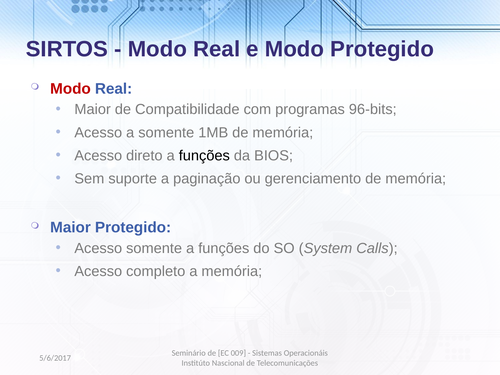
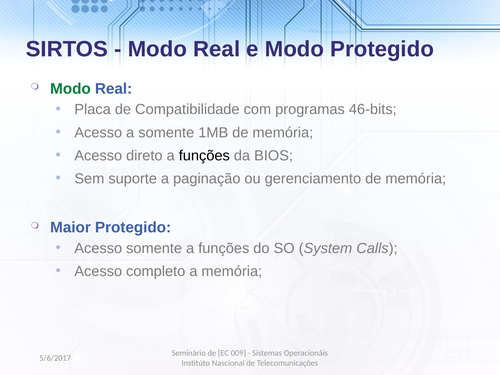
Modo at (70, 89) colour: red -> green
Maior at (93, 109): Maior -> Placa
96-bits: 96-bits -> 46-bits
